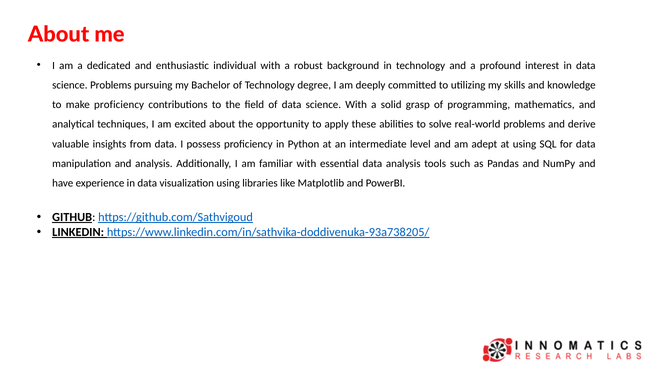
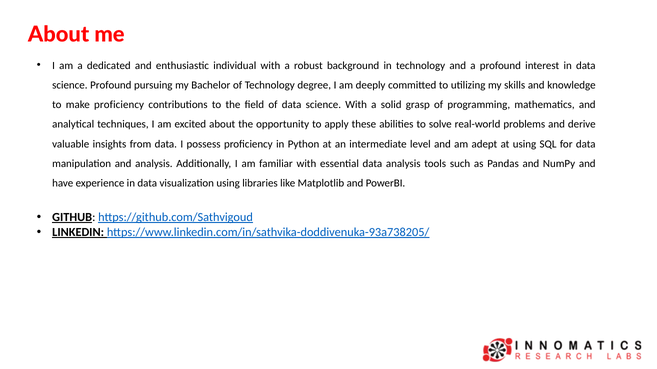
science Problems: Problems -> Profound
